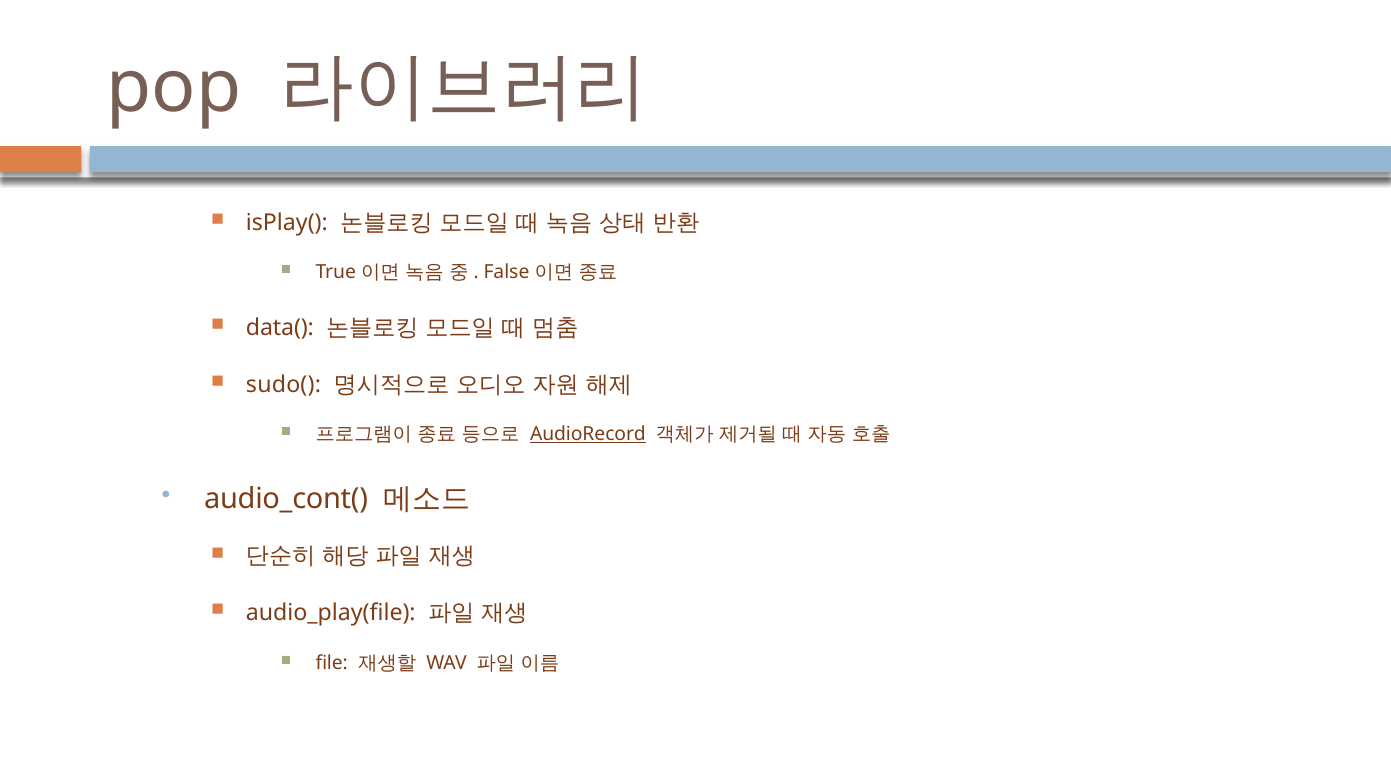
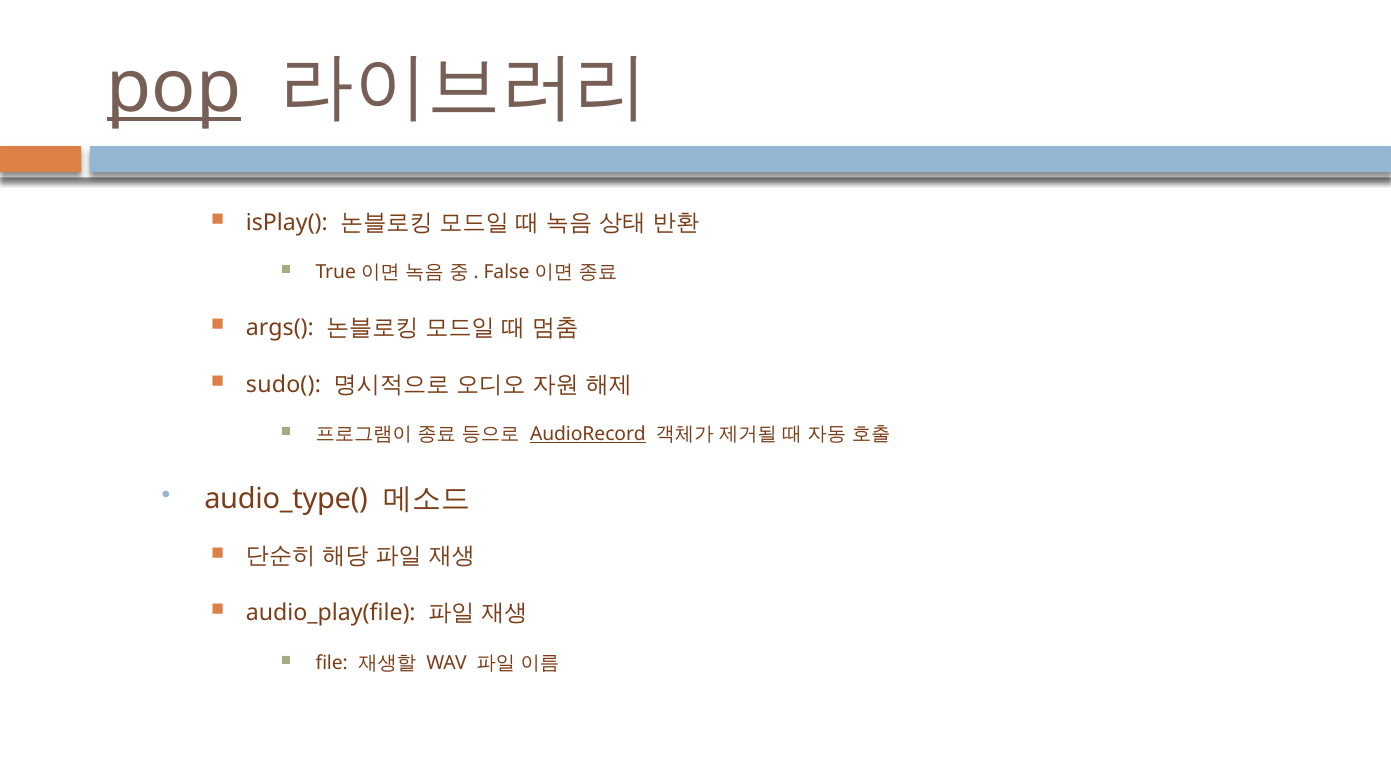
pop underline: none -> present
data(: data( -> args(
audio_cont(: audio_cont( -> audio_type(
